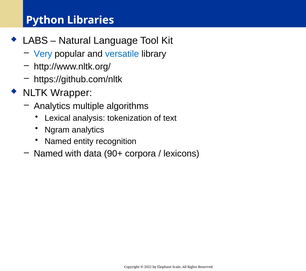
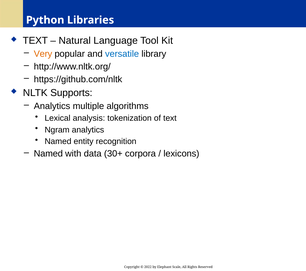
LABS at (35, 41): LABS -> TEXT
Very colour: blue -> orange
Wrapper: Wrapper -> Supports
90+: 90+ -> 30+
